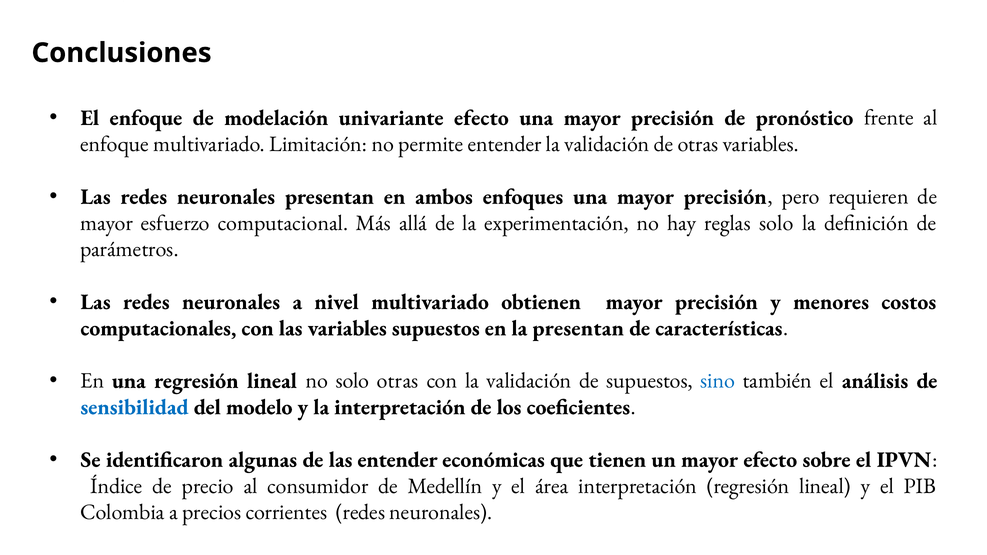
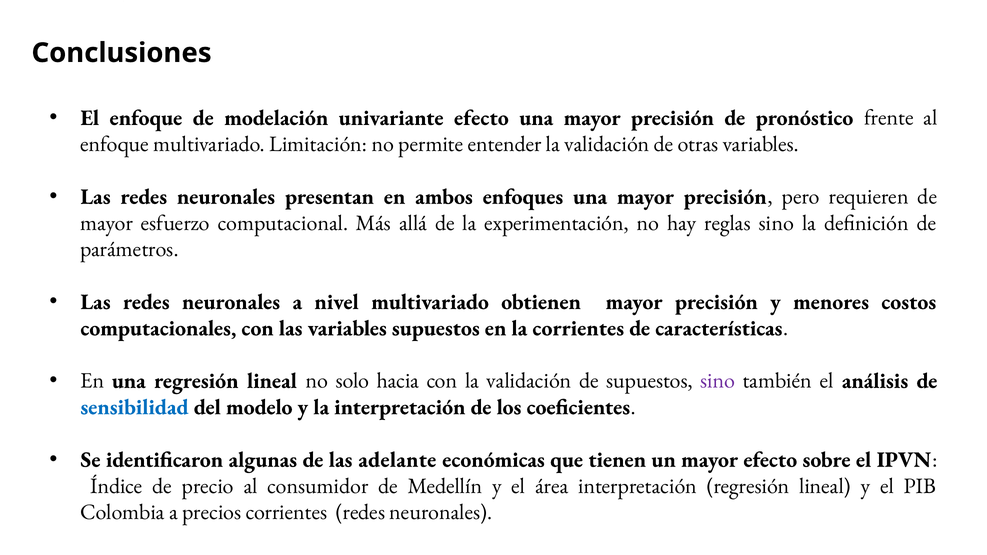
reglas solo: solo -> sino
la presentan: presentan -> corrientes
solo otras: otras -> hacia
sino at (718, 381) colour: blue -> purple
las entender: entender -> adelante
